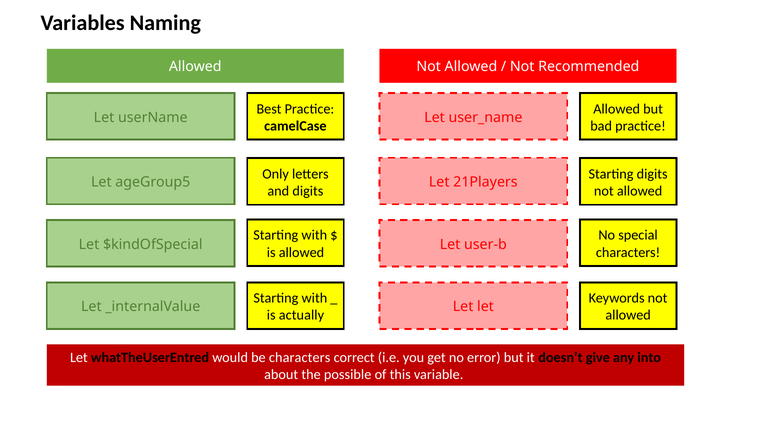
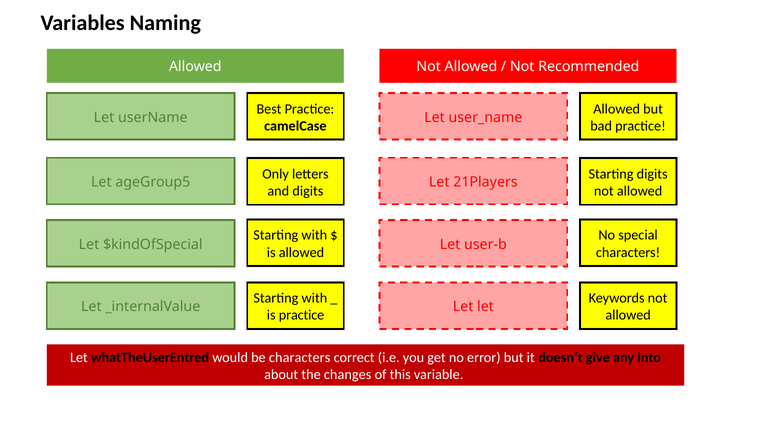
is actually: actually -> practice
possible: possible -> changes
